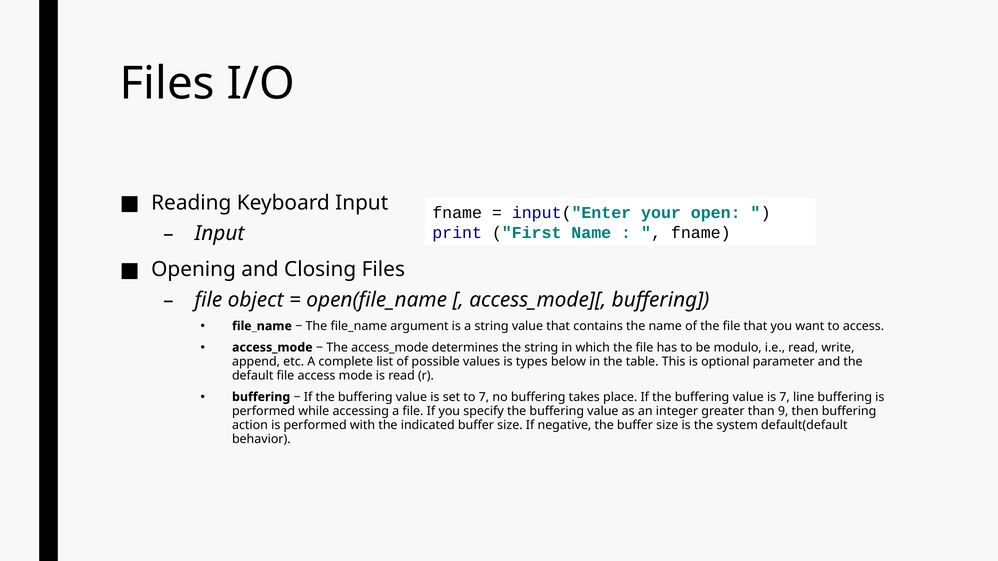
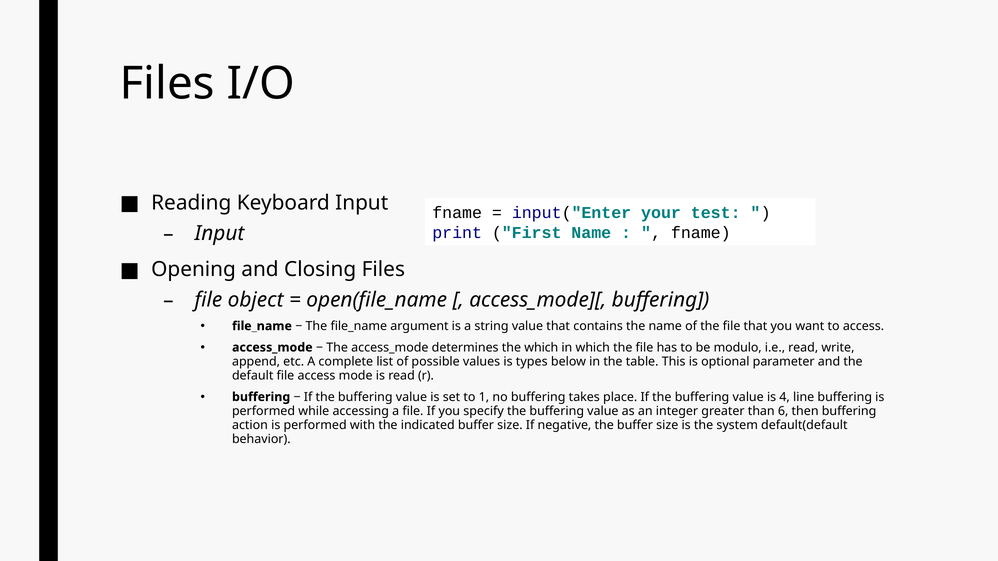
open: open -> test
the string: string -> which
to 7: 7 -> 1
is 7: 7 -> 4
9: 9 -> 6
